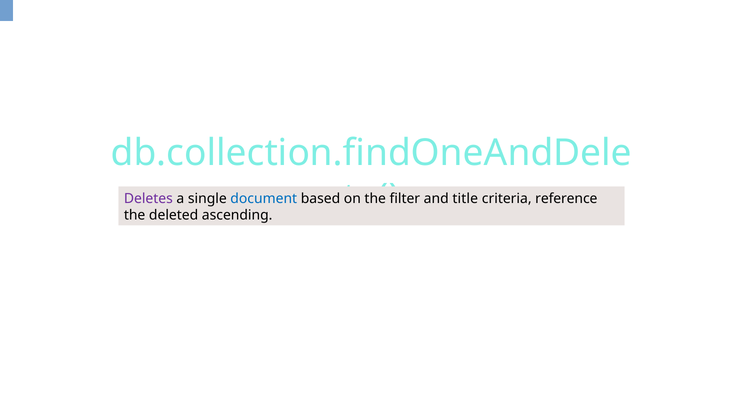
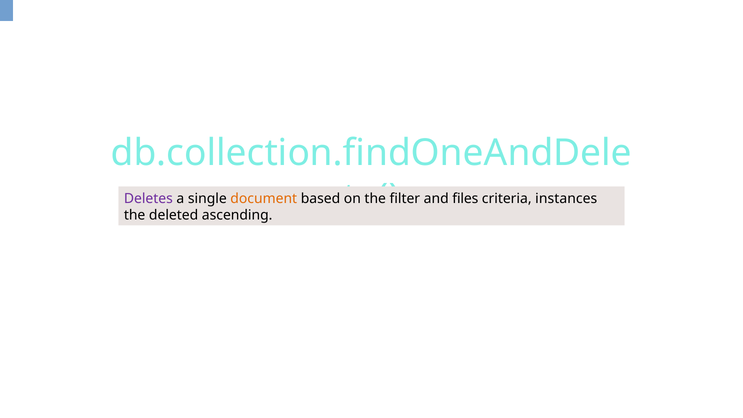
document colour: blue -> orange
title: title -> files
reference: reference -> instances
